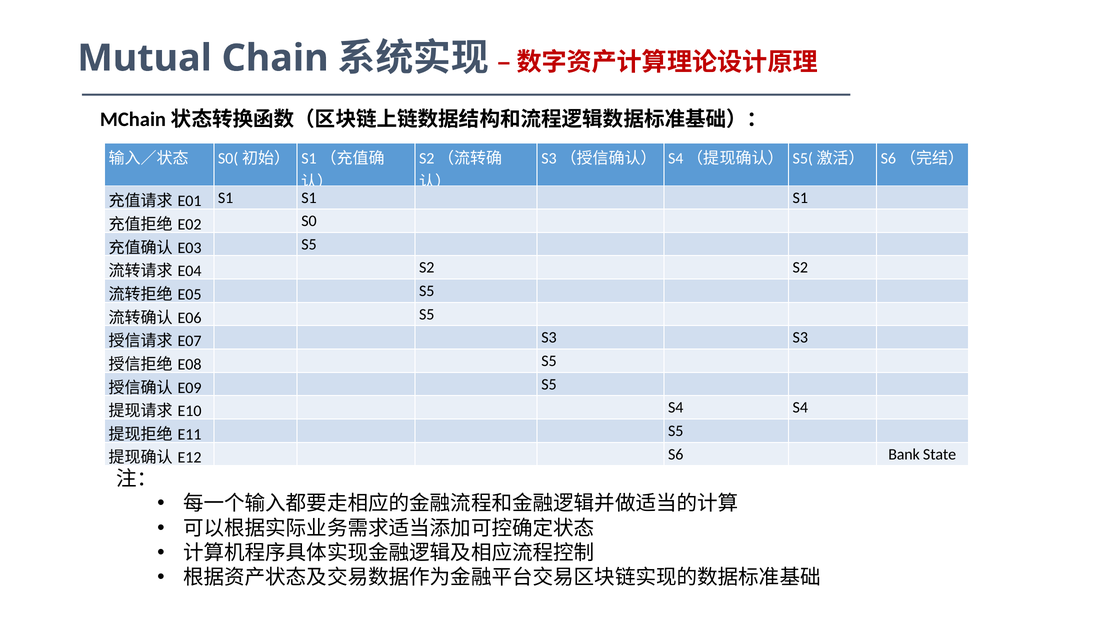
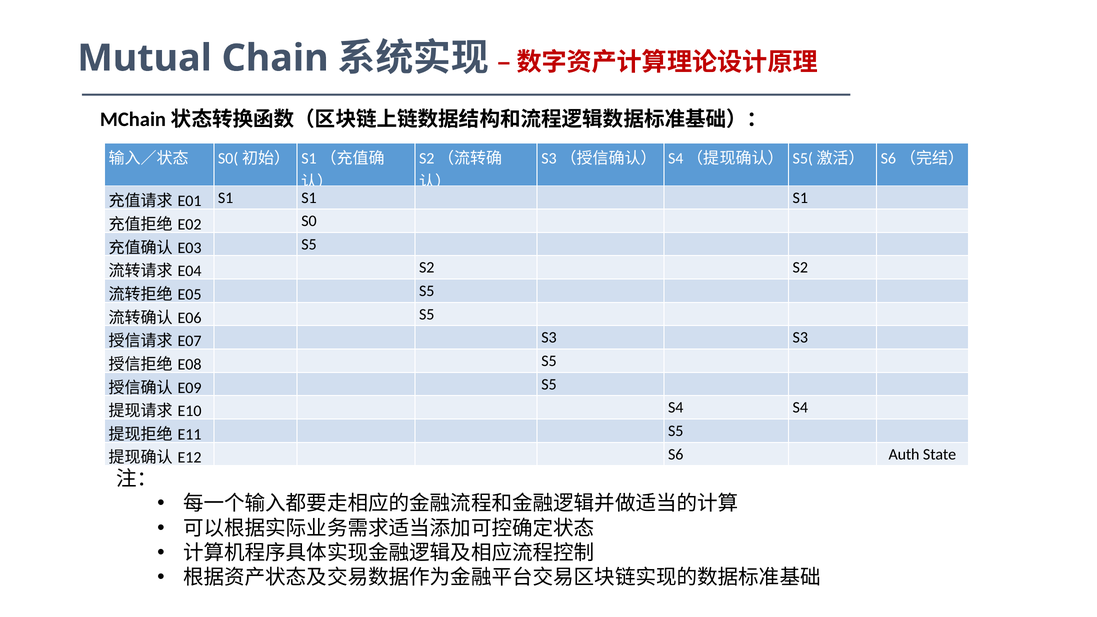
Bank: Bank -> Auth
